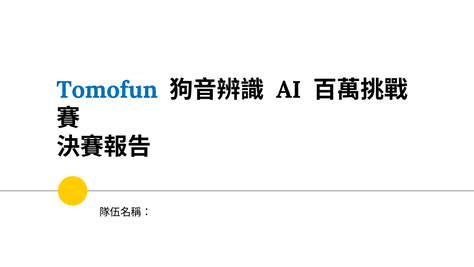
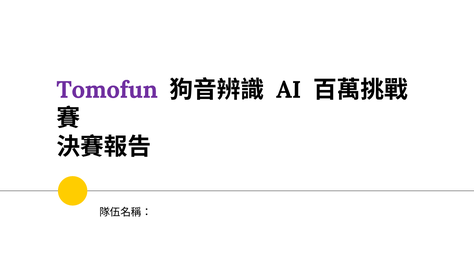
Tomofun colour: blue -> purple
